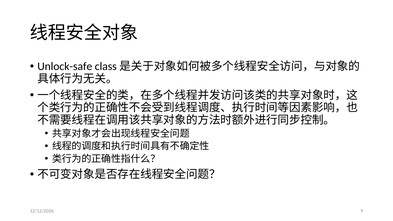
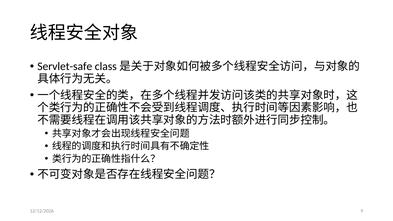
Unlock-safe: Unlock-safe -> Servlet-safe
